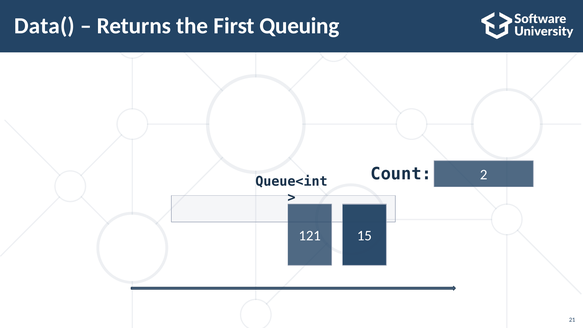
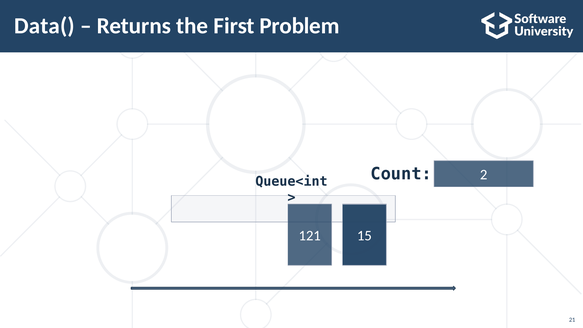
Queuing: Queuing -> Problem
